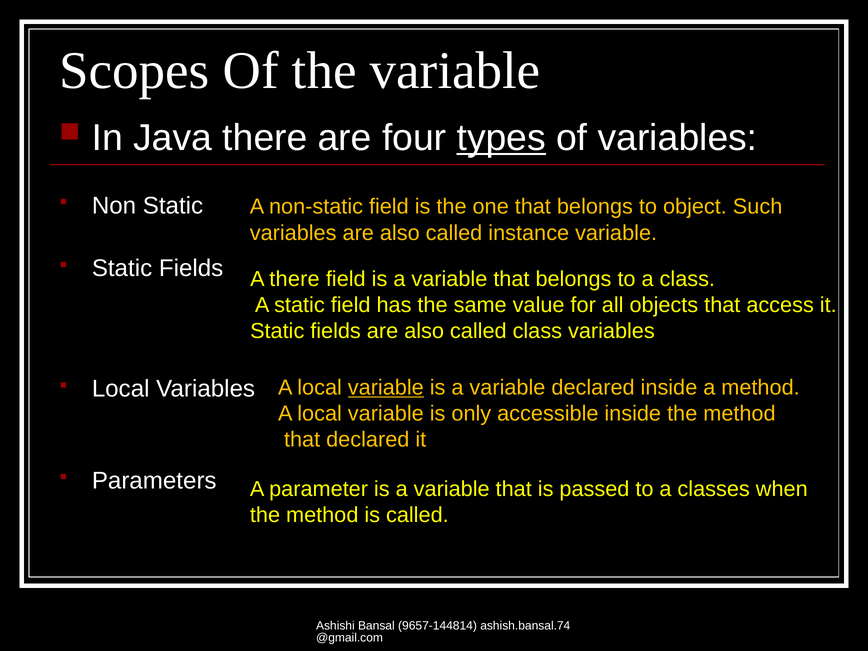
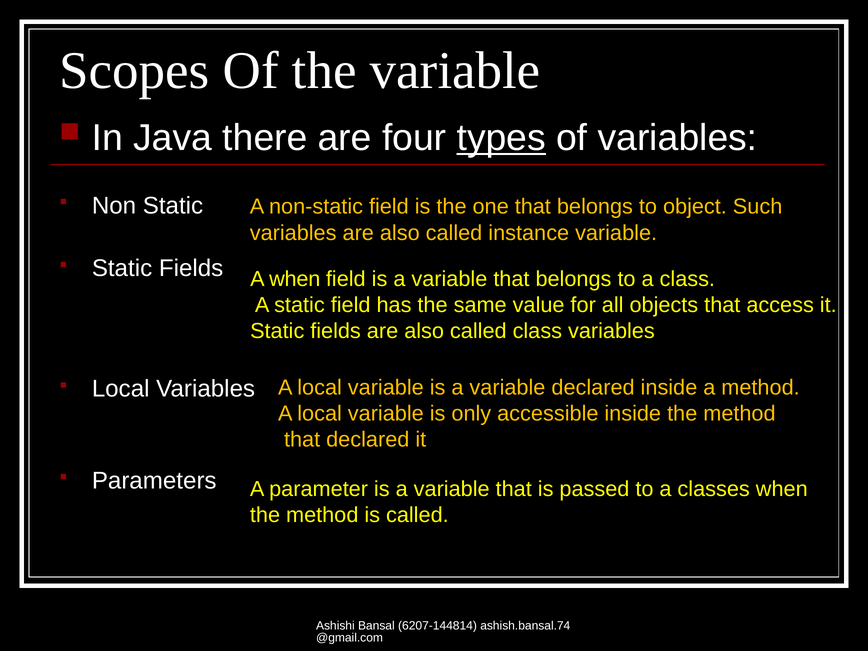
A there: there -> when
variable at (386, 388) underline: present -> none
9657-144814: 9657-144814 -> 6207-144814
